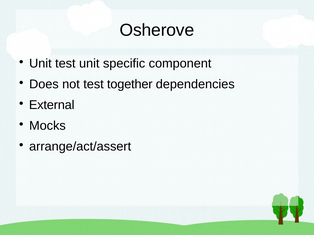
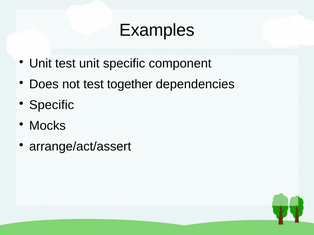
Osherove: Osherove -> Examples
External at (52, 105): External -> Specific
